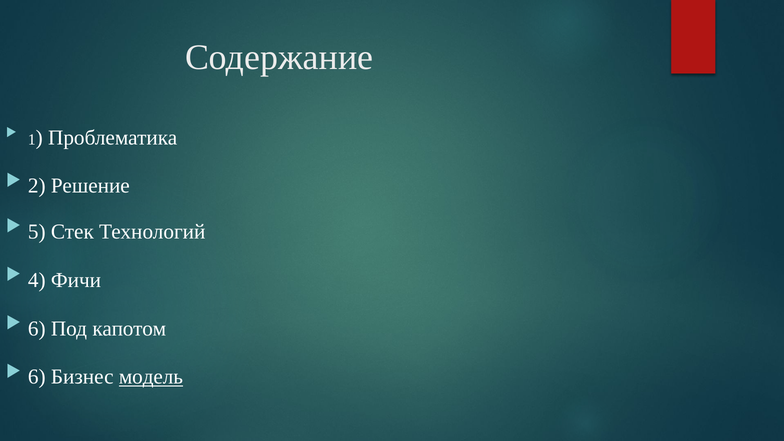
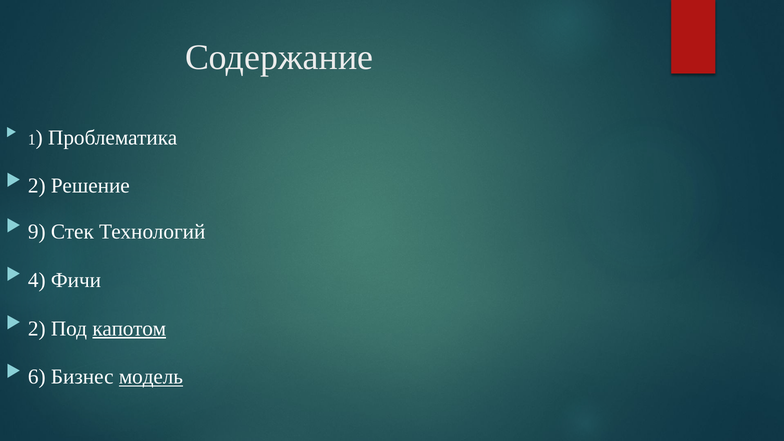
5: 5 -> 9
6 at (37, 329): 6 -> 2
капотом underline: none -> present
